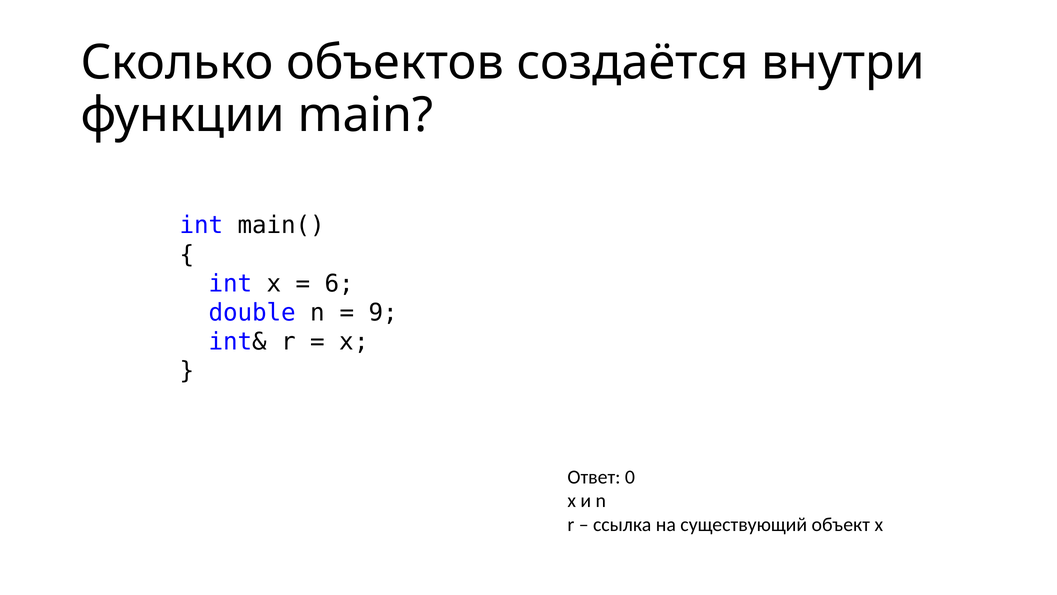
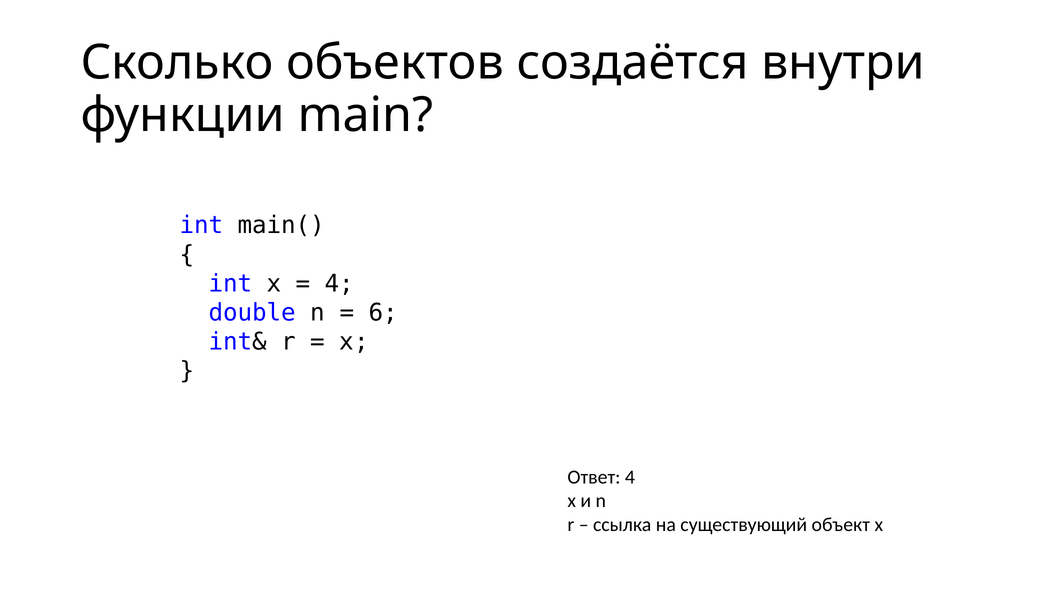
6 at (339, 283): 6 -> 4
9: 9 -> 6
Ответ 0: 0 -> 4
